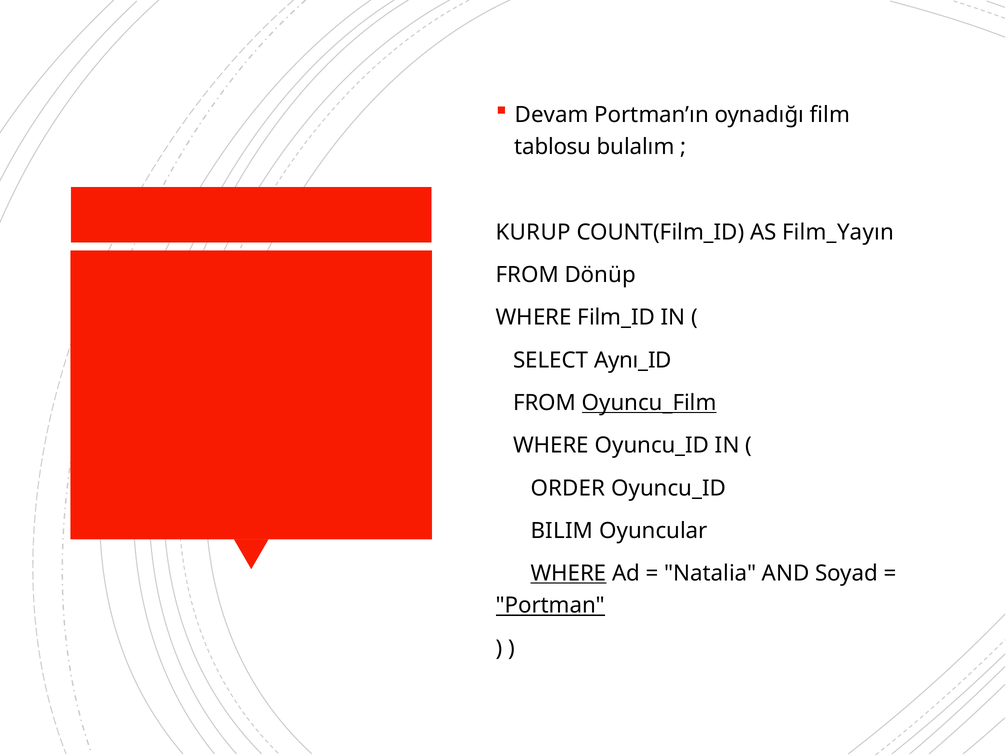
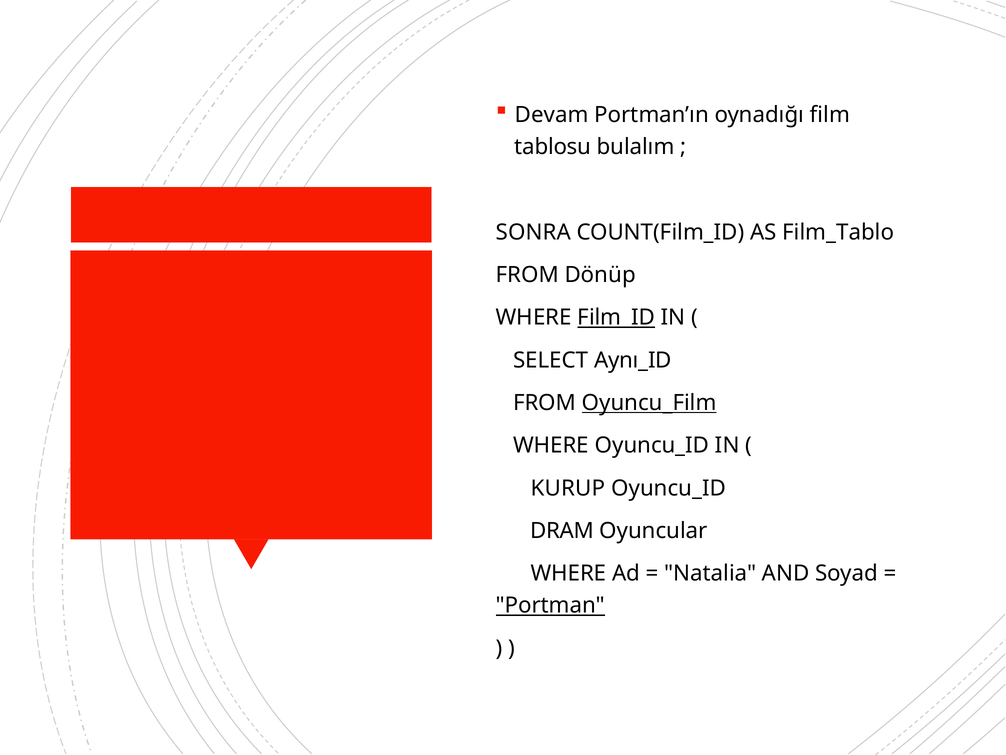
KURUP: KURUP -> SONRA
Film_Yayın: Film_Yayın -> Film_Tablo
Film_ID underline: none -> present
ORDER: ORDER -> KURUP
BILIM: BILIM -> DRAM
WHERE at (568, 573) underline: present -> none
